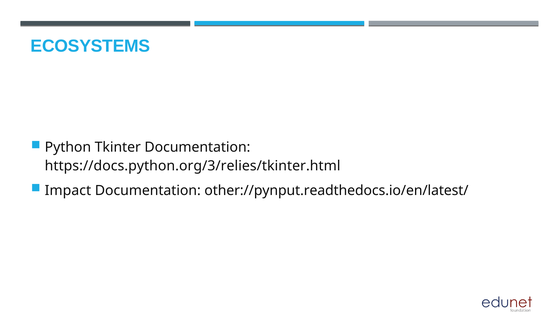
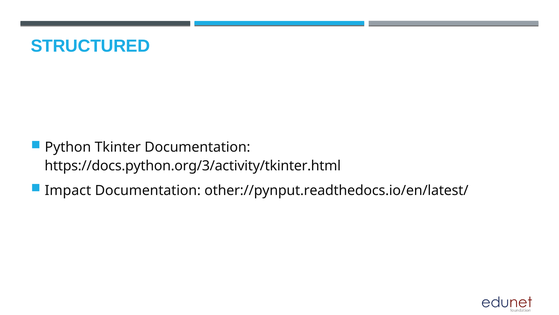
ECOSYSTEMS: ECOSYSTEMS -> STRUCTURED
https://docs.python.org/3/relies/tkinter.html: https://docs.python.org/3/relies/tkinter.html -> https://docs.python.org/3/activity/tkinter.html
